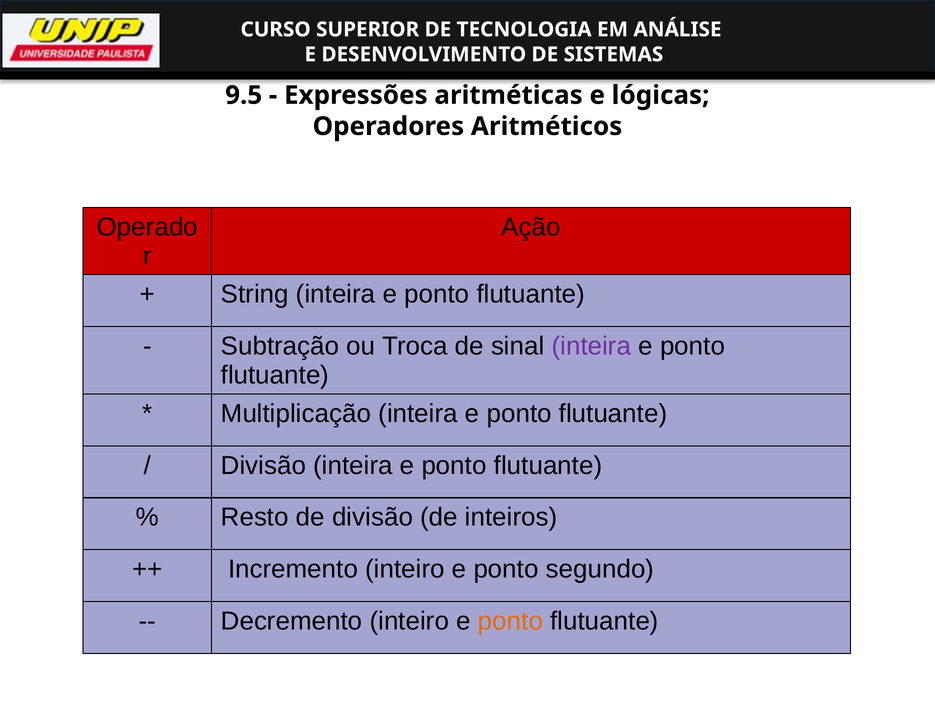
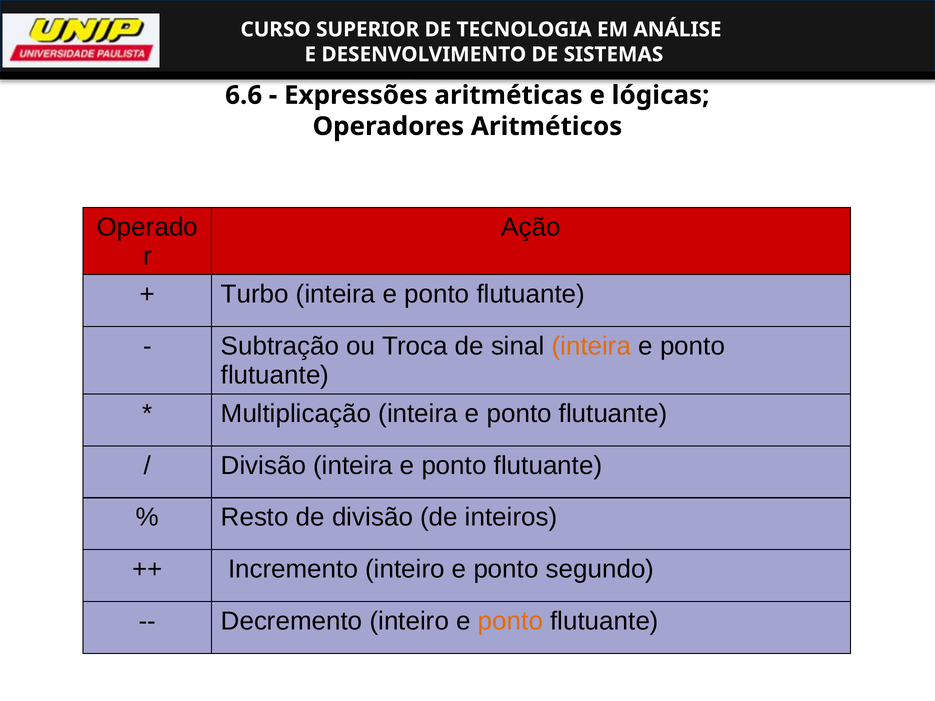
9.5: 9.5 -> 6.6
String: String -> Turbo
inteira at (591, 346) colour: purple -> orange
